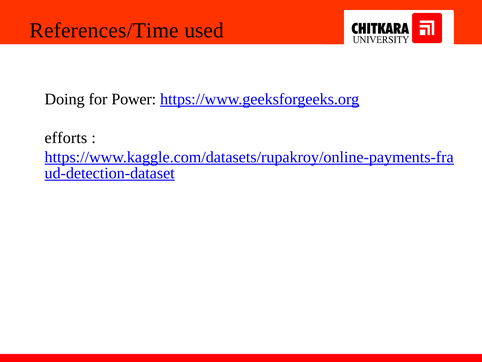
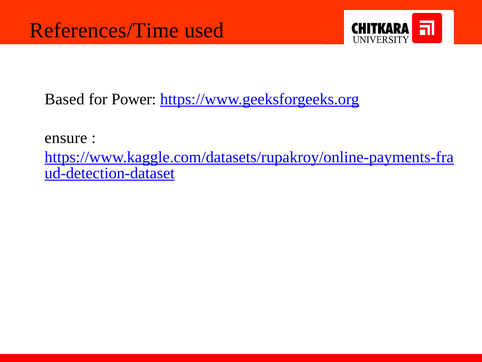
Doing: Doing -> Based
efforts: efforts -> ensure
